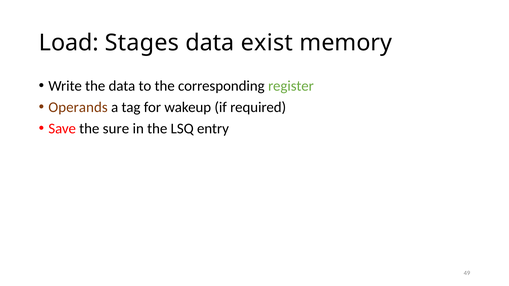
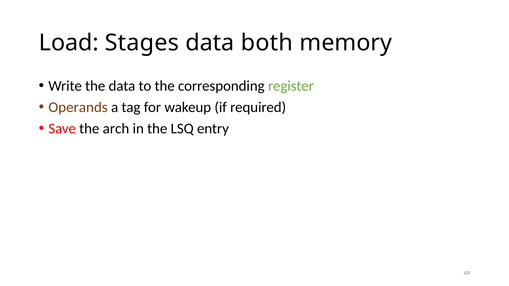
exist: exist -> both
sure: sure -> arch
